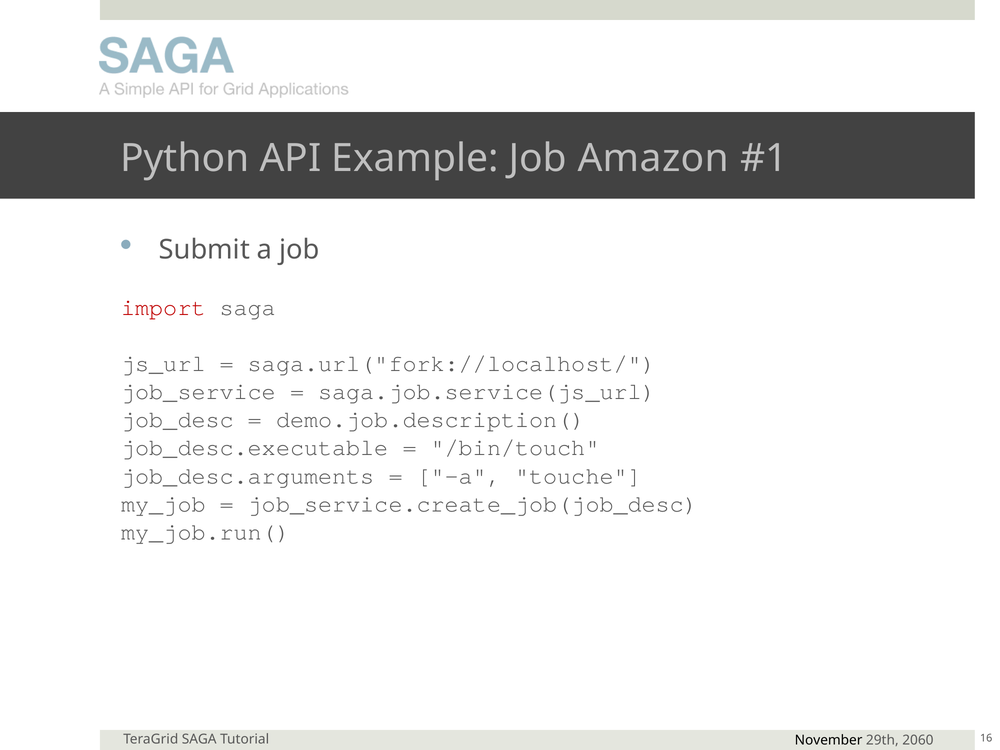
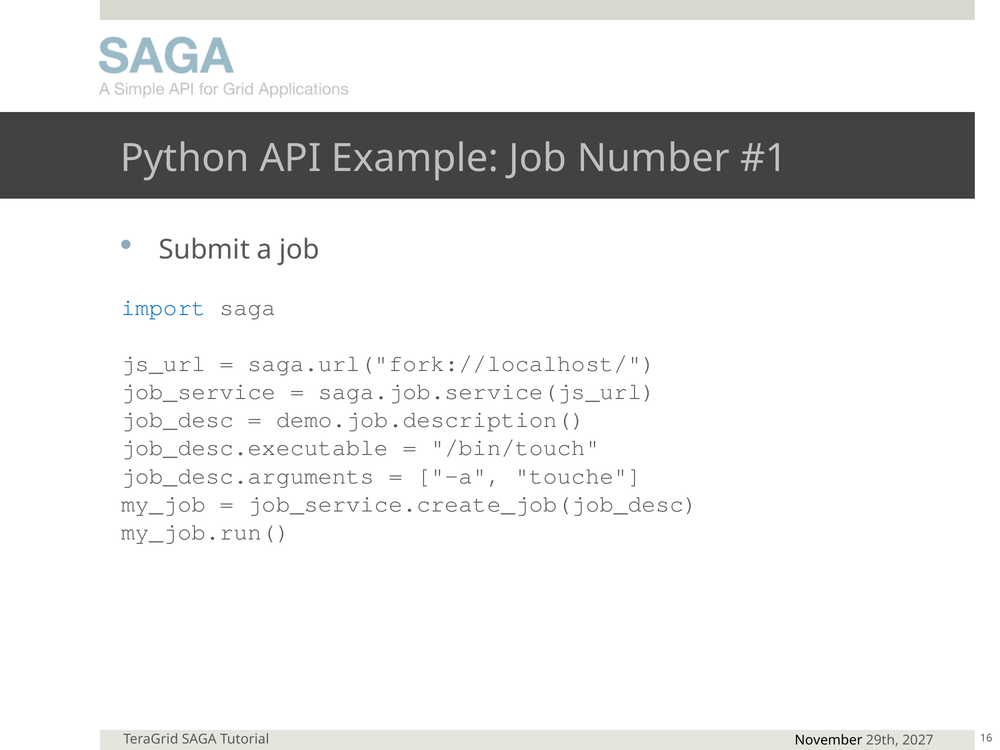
Amazon: Amazon -> Number
import colour: red -> blue
2060: 2060 -> 2027
